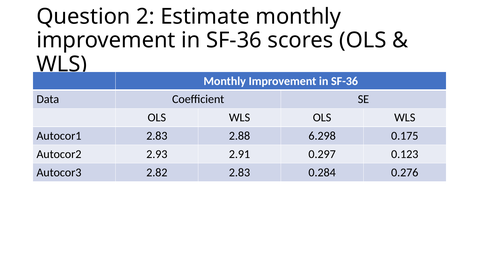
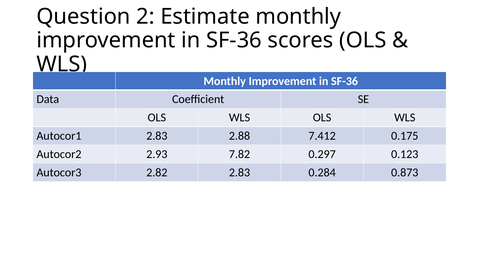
6.298: 6.298 -> 7.412
2.91: 2.91 -> 7.82
0.276: 0.276 -> 0.873
